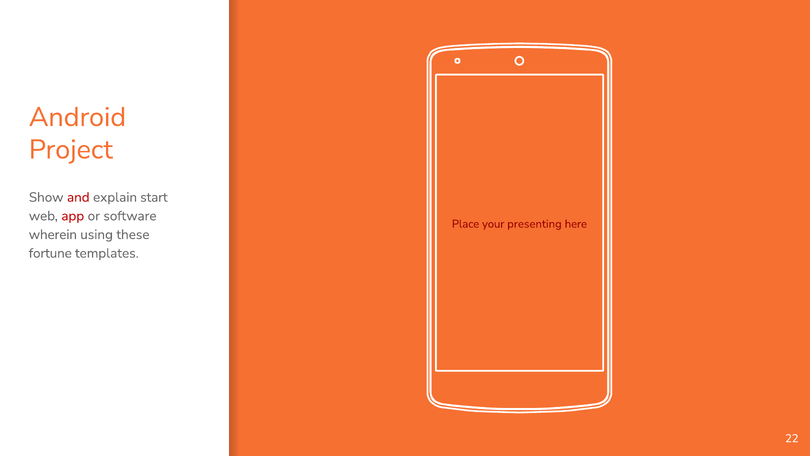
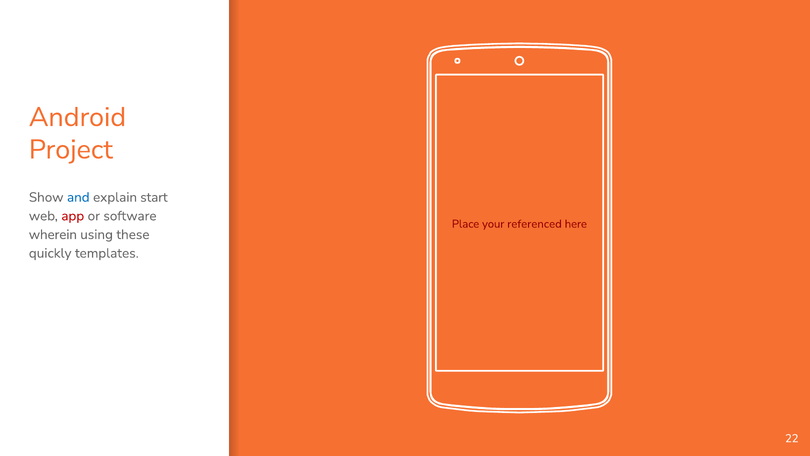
and colour: red -> blue
presenting: presenting -> referenced
fortune: fortune -> quickly
